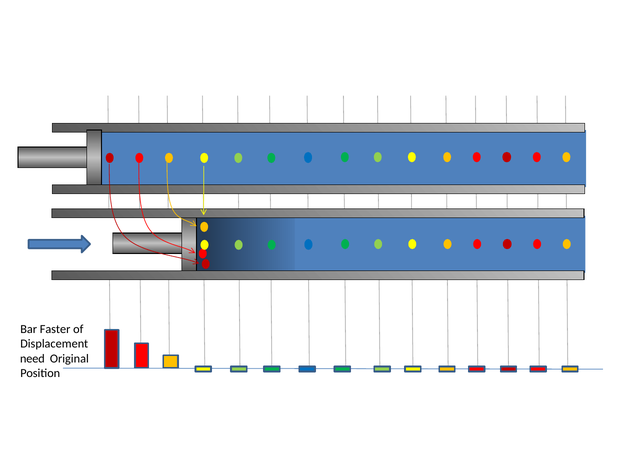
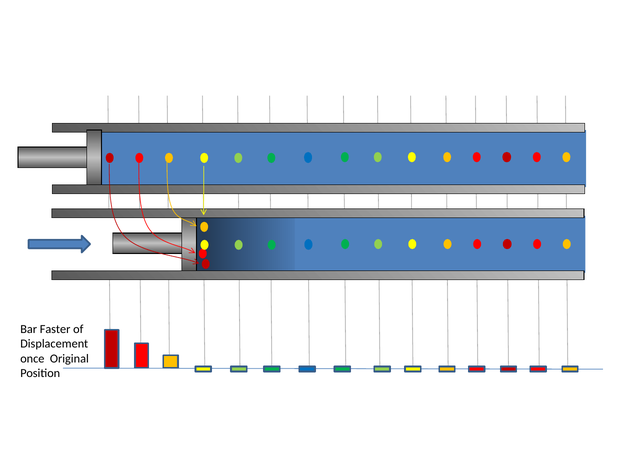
need: need -> once
